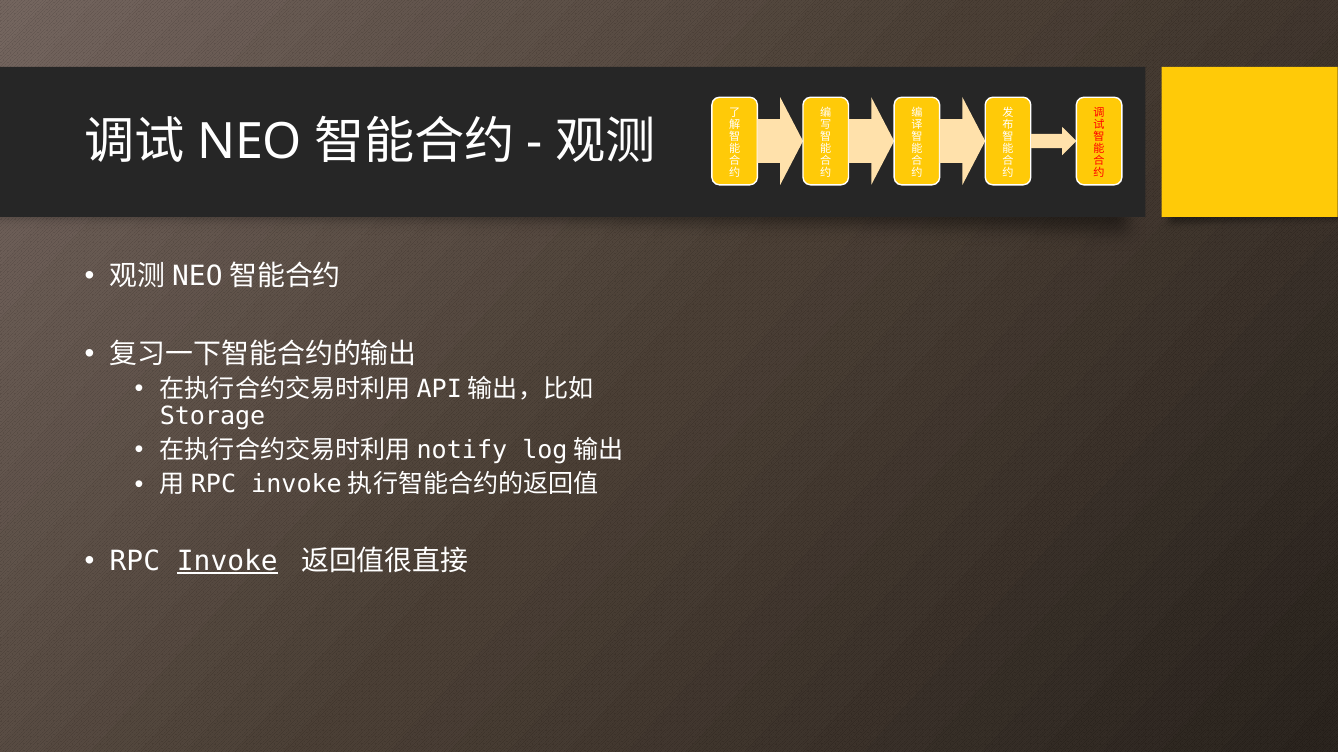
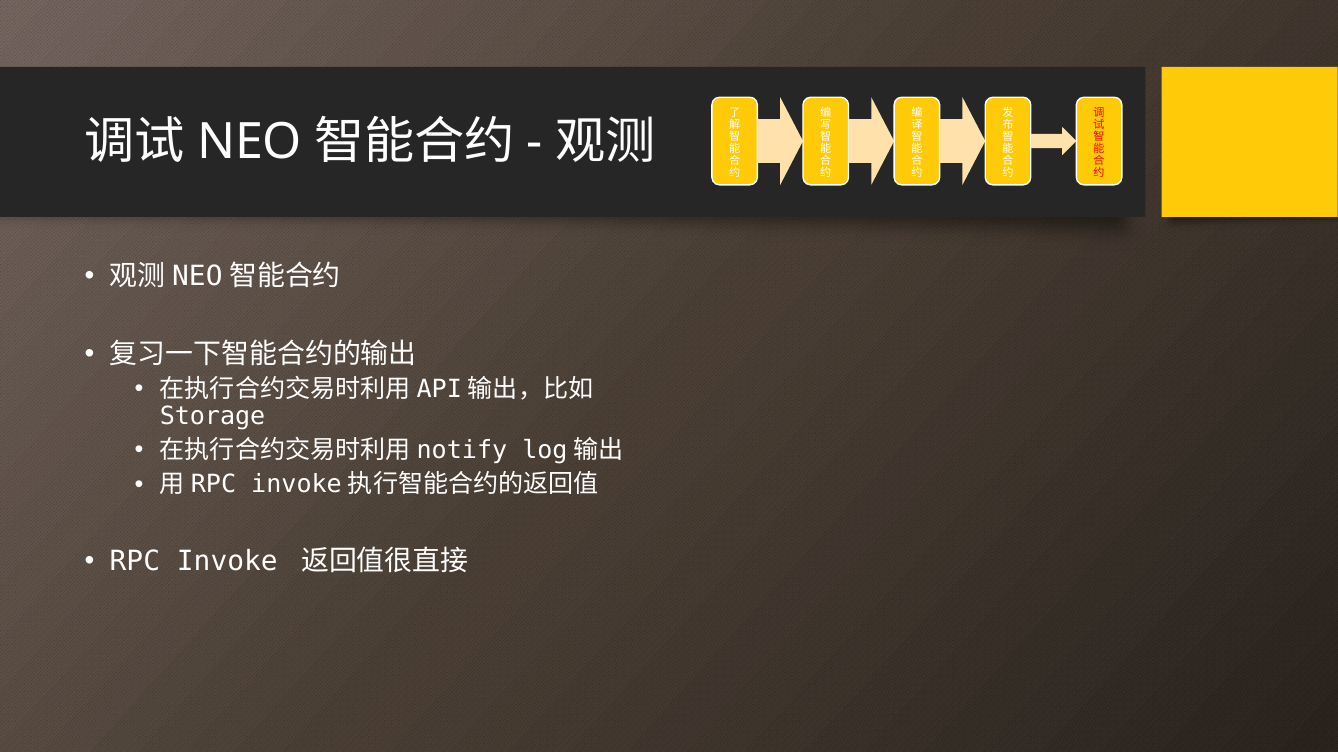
Invoke underline: present -> none
